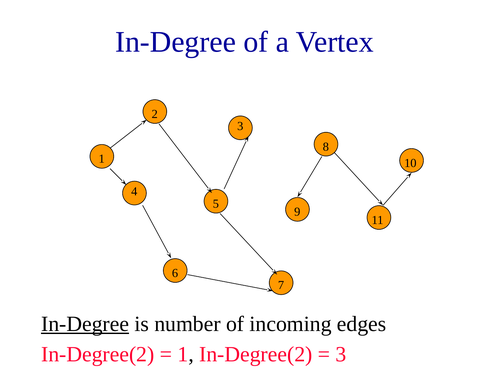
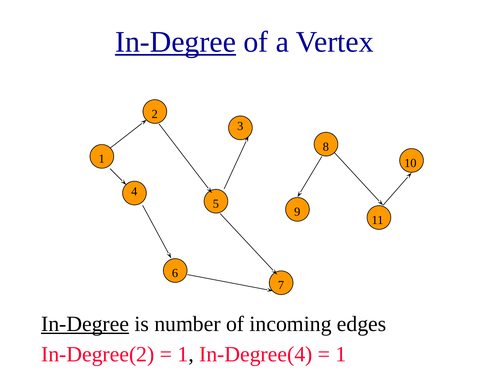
In-Degree at (176, 42) underline: none -> present
1 In-Degree(2: In-Degree(2 -> In-Degree(4
3 at (341, 354): 3 -> 1
